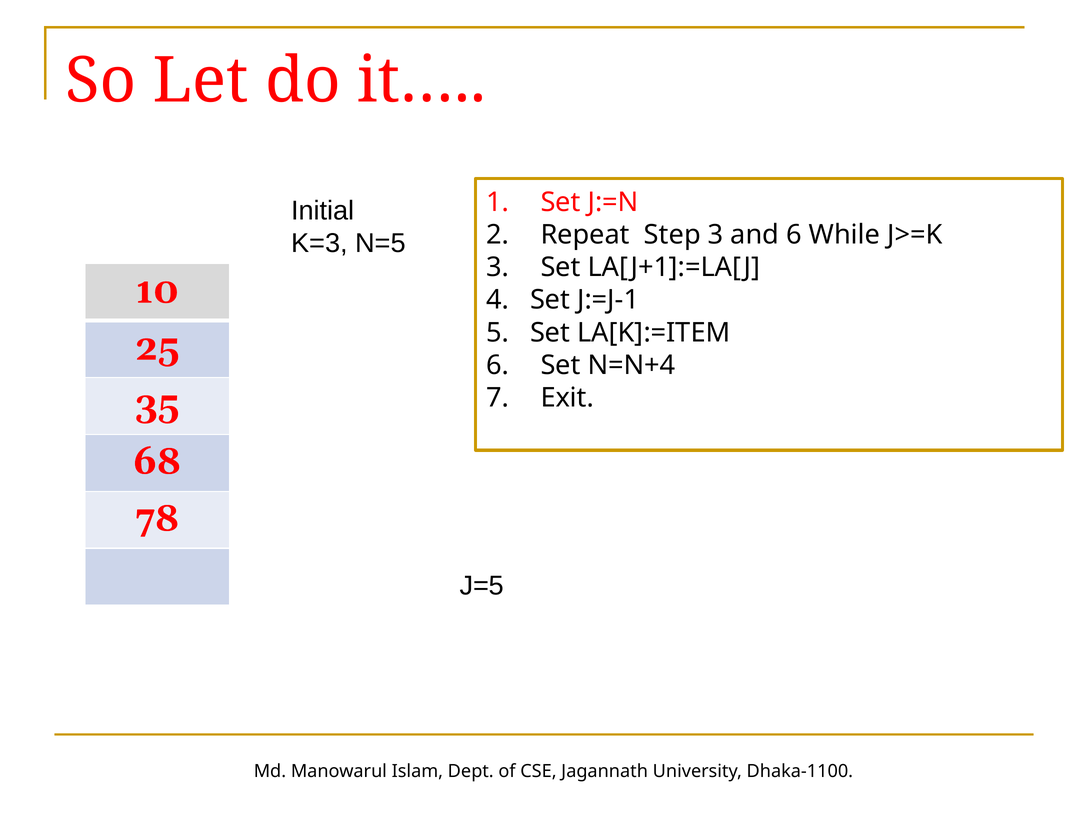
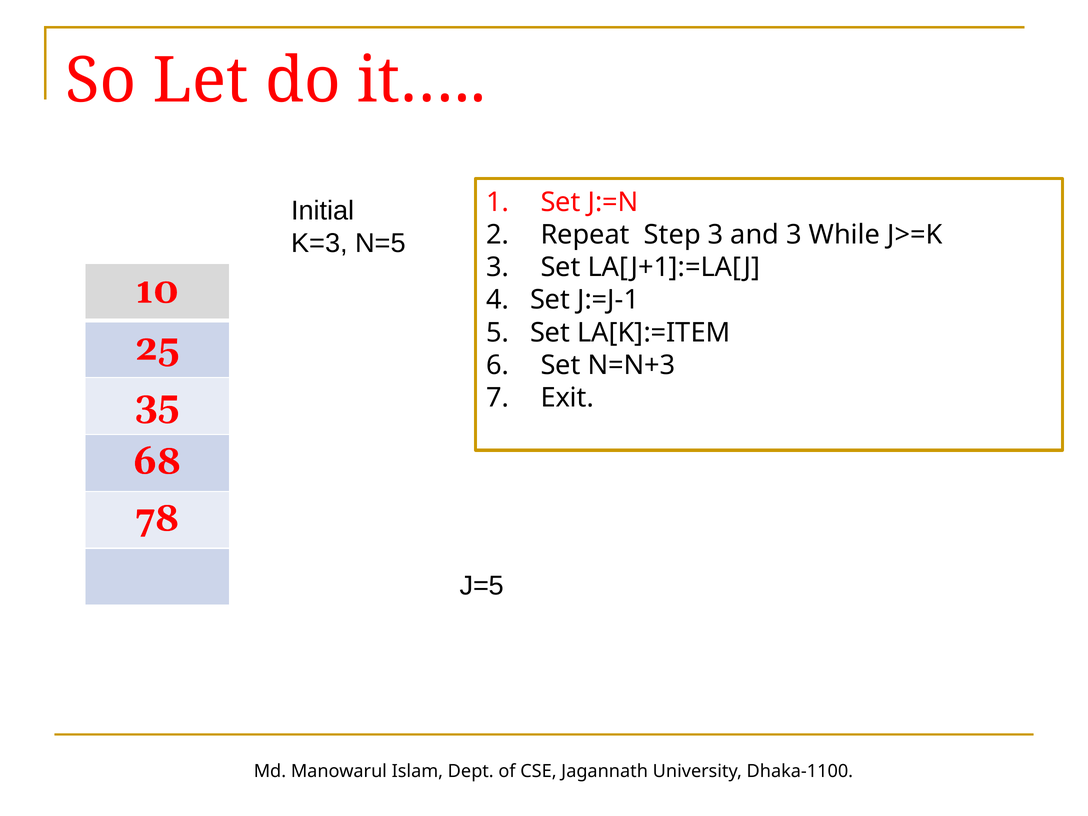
and 6: 6 -> 3
N=N+4: N=N+4 -> N=N+3
